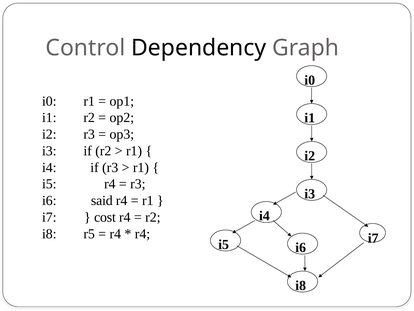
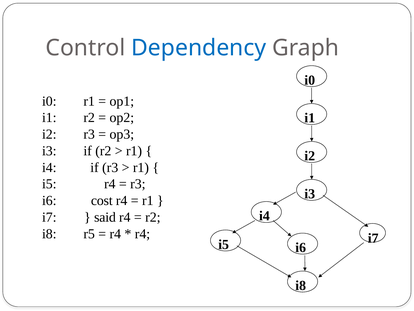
Dependency colour: black -> blue
said: said -> cost
cost: cost -> said
